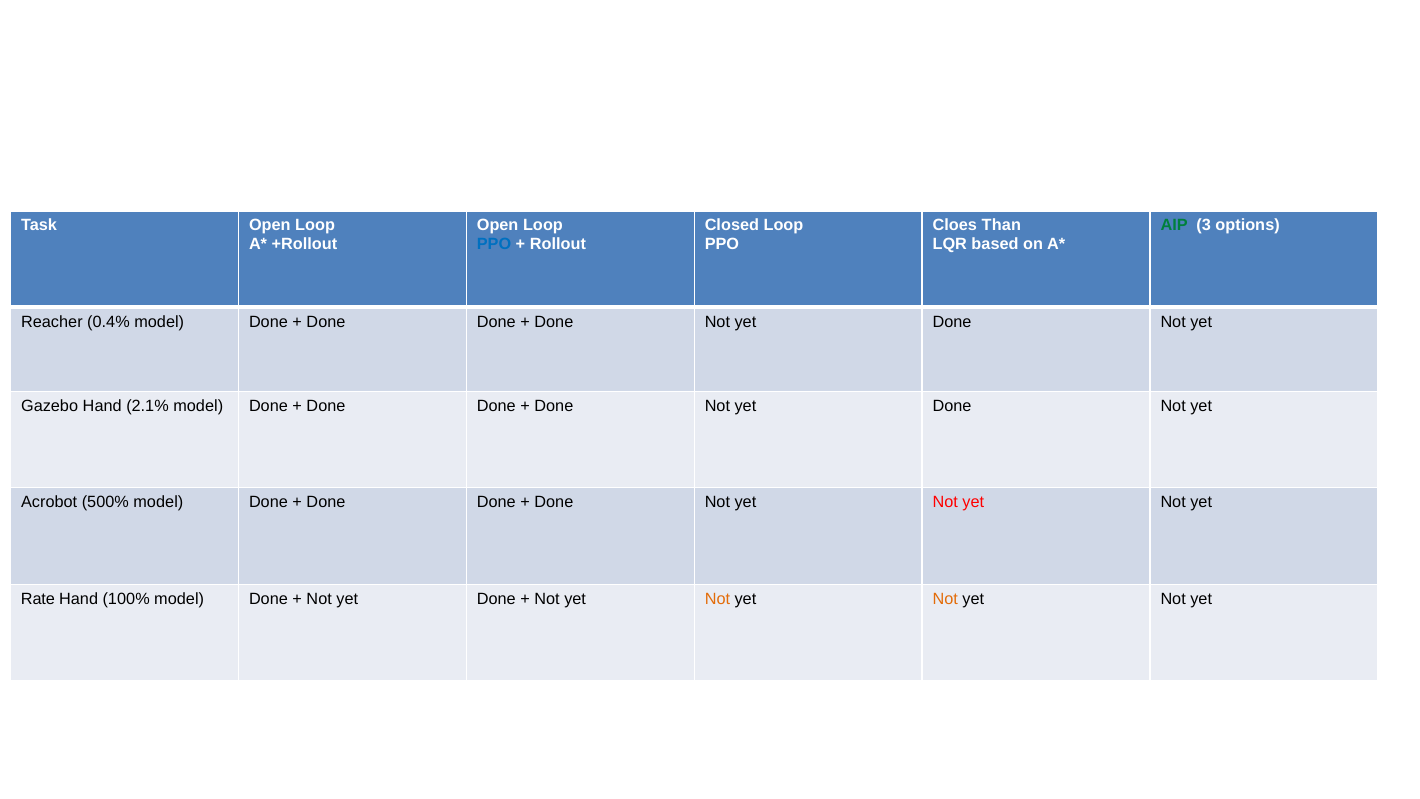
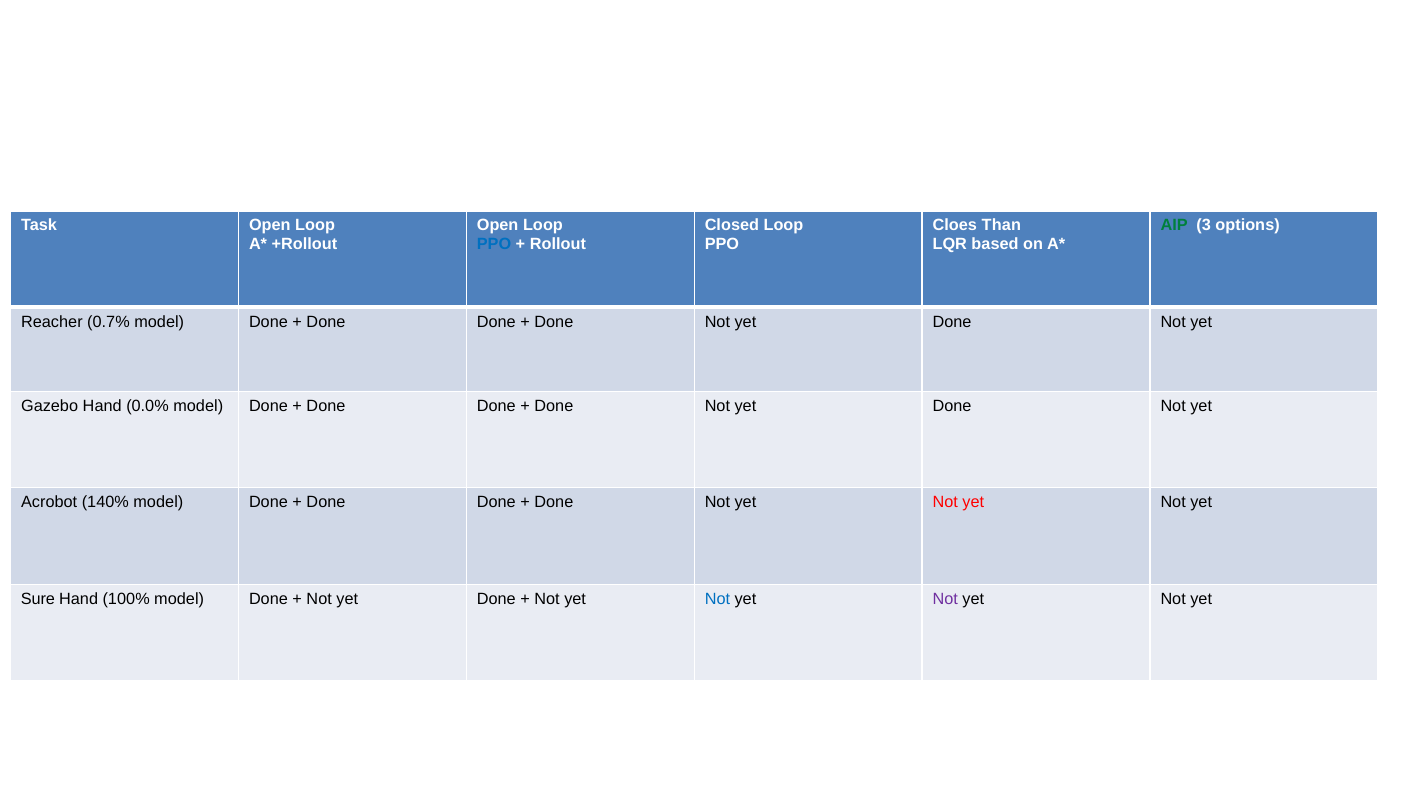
0.4%: 0.4% -> 0.7%
2.1%: 2.1% -> 0.0%
500%: 500% -> 140%
Rate: Rate -> Sure
Not at (717, 599) colour: orange -> blue
Not at (945, 599) colour: orange -> purple
